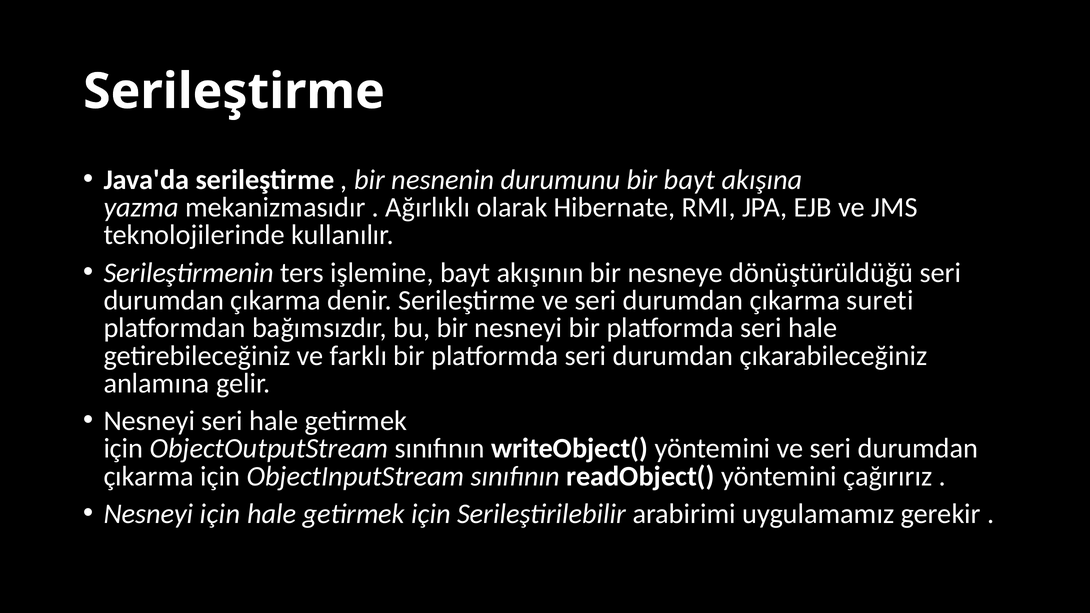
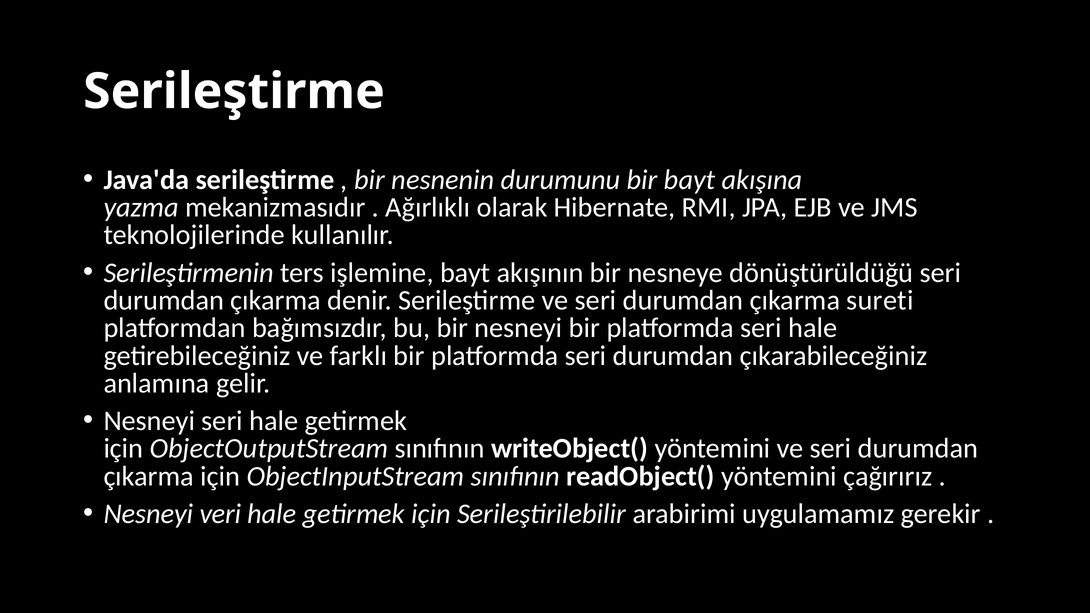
Nesneyi için: için -> veri
